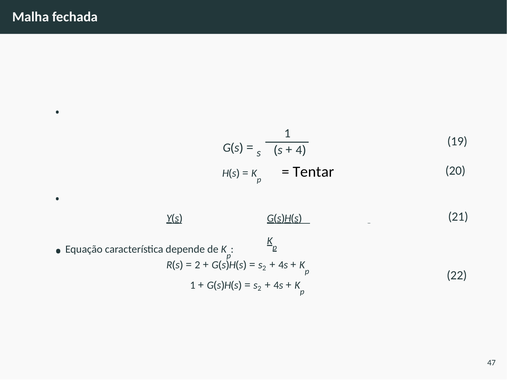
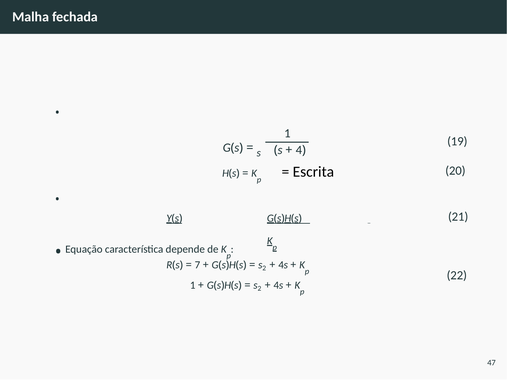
Tentar: Tentar -> Escrita
2 at (197, 265): 2 -> 7
